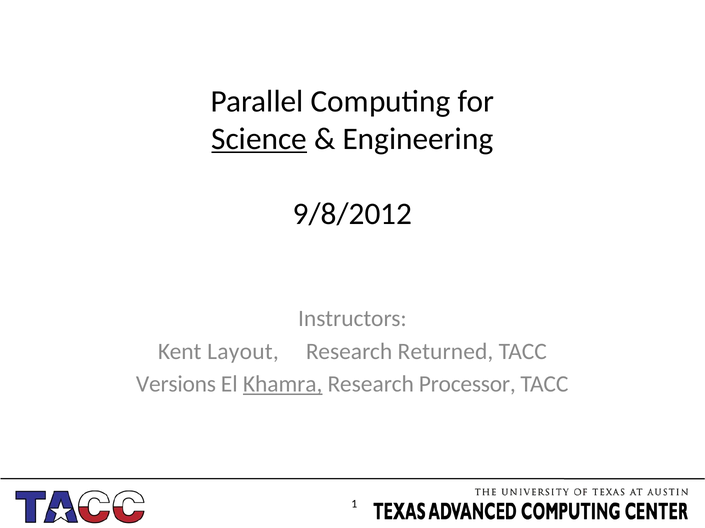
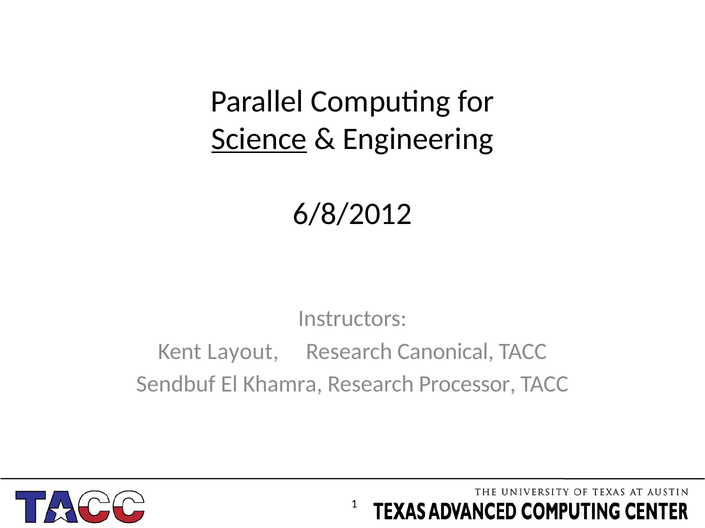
9/8/2012: 9/8/2012 -> 6/8/2012
Returned: Returned -> Canonical
Versions: Versions -> Sendbuf
Khamra underline: present -> none
